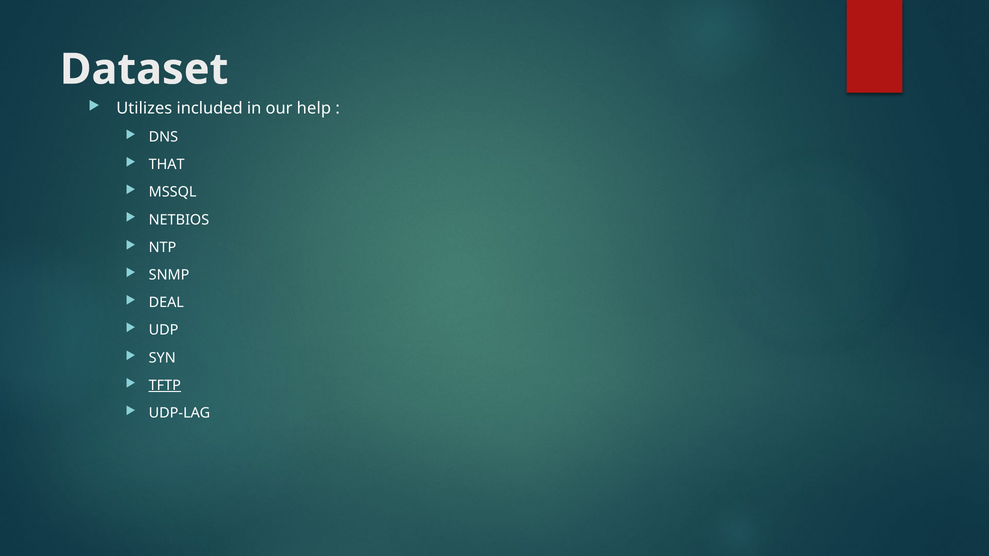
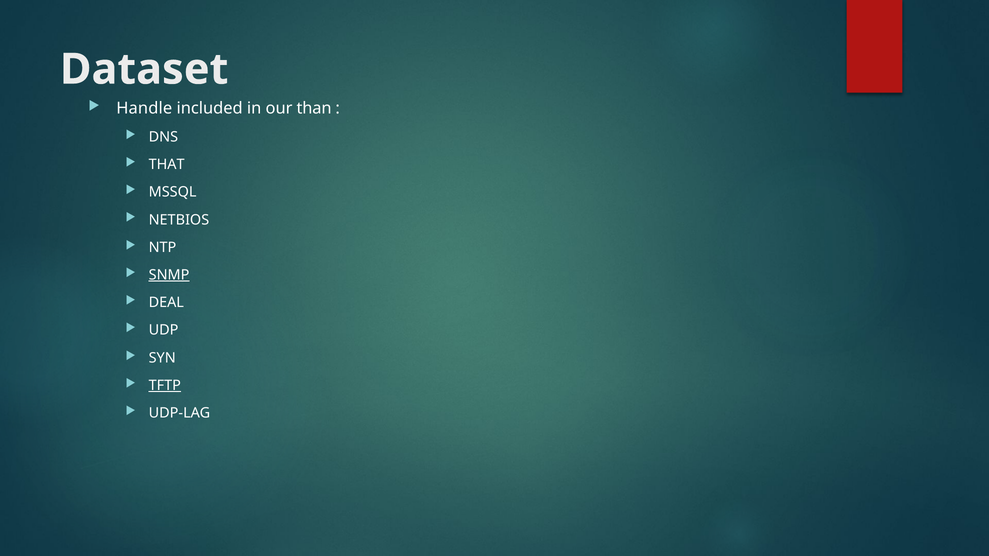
Utilizes: Utilizes -> Handle
help: help -> than
SNMP underline: none -> present
